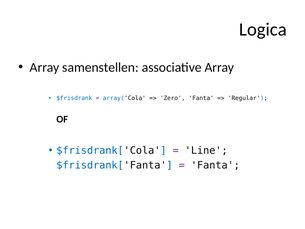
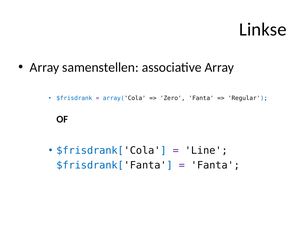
Logica: Logica -> Linkse
